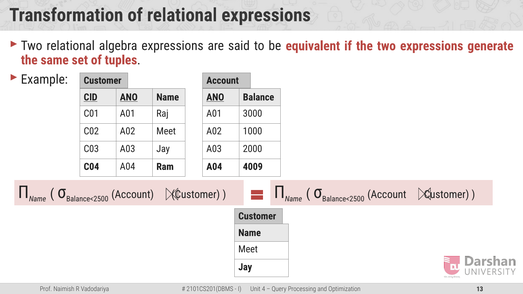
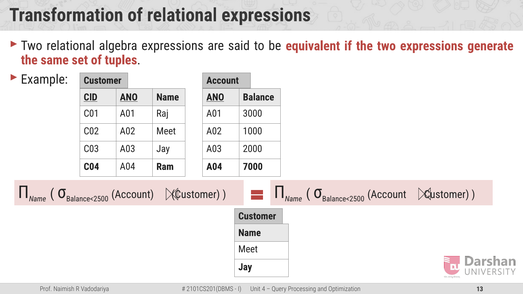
4009: 4009 -> 7000
